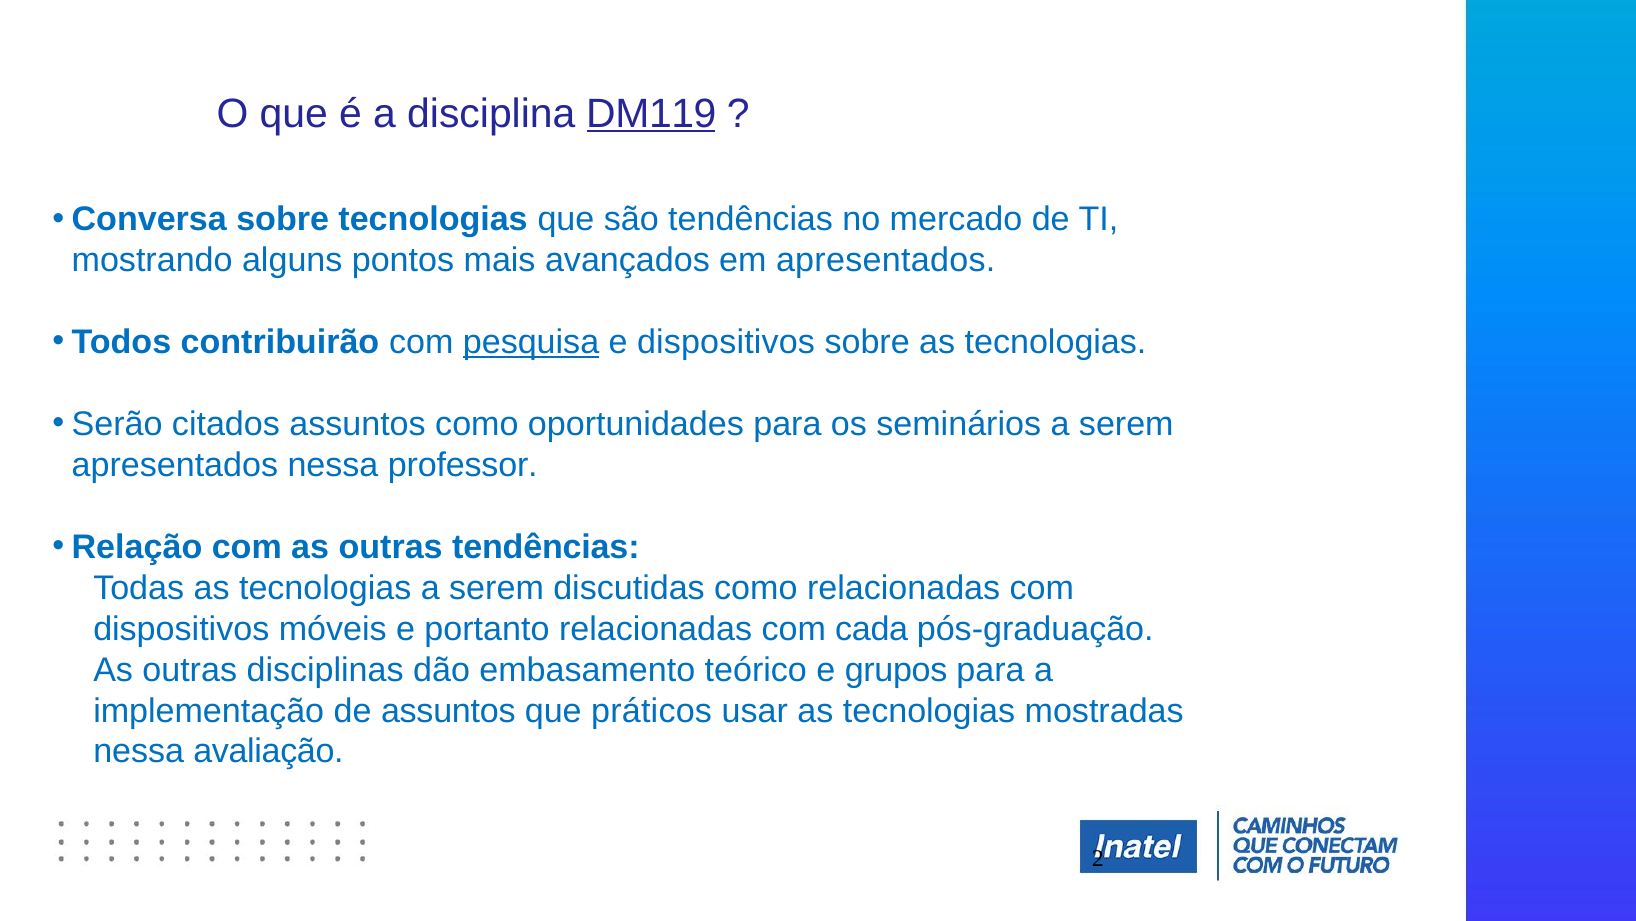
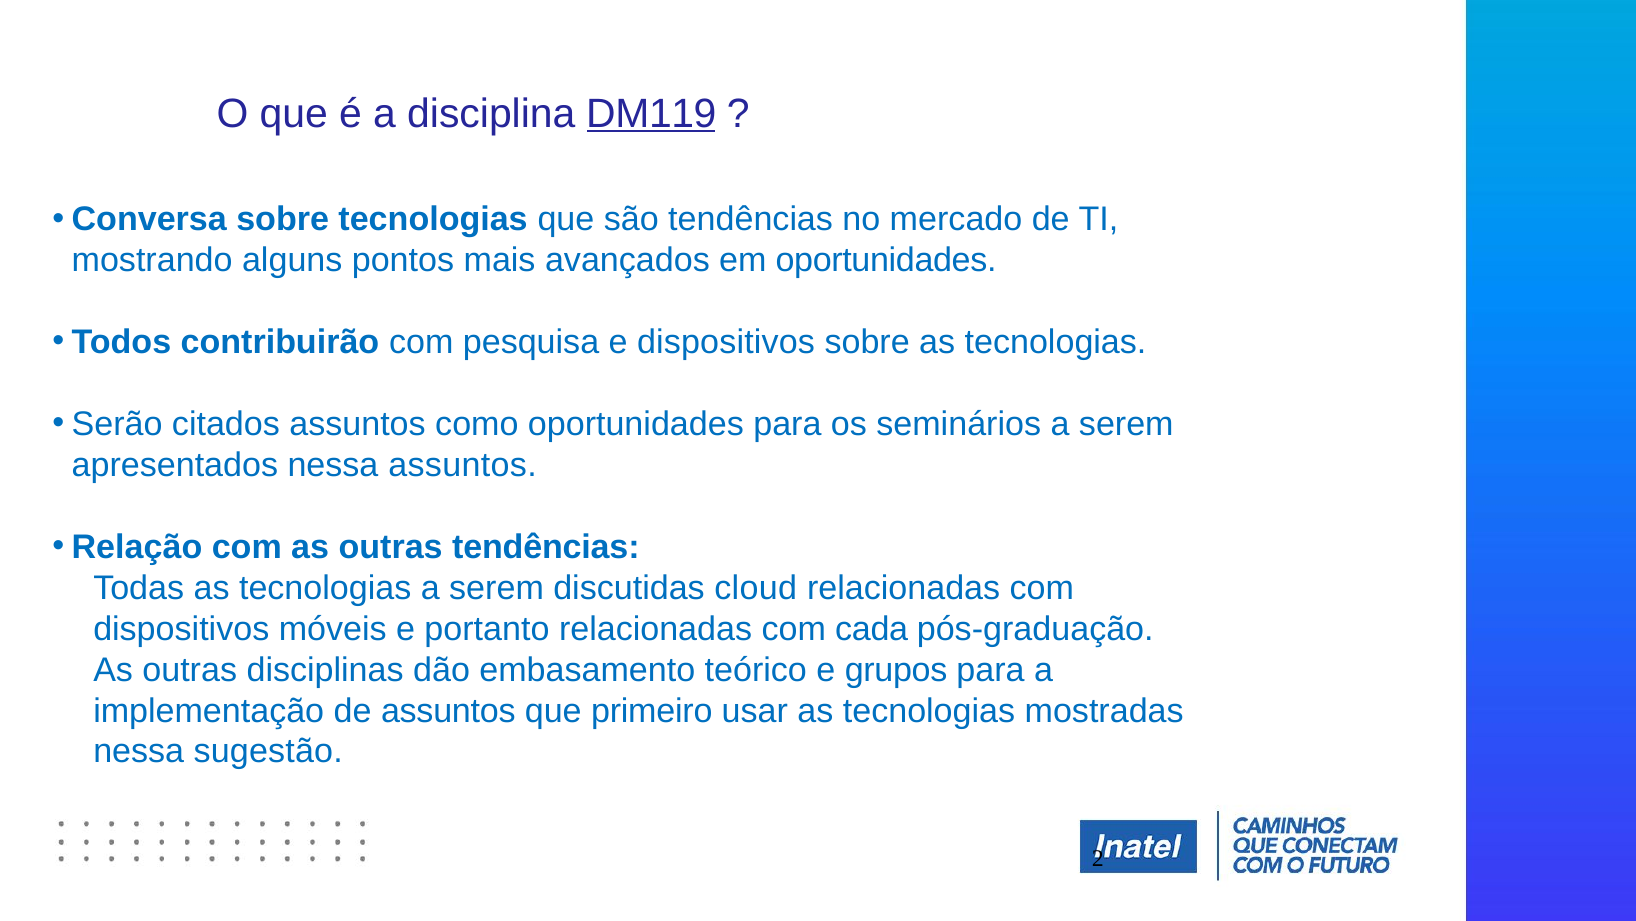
em apresentados: apresentados -> oportunidades
pesquisa underline: present -> none
nessa professor: professor -> assuntos
discutidas como: como -> cloud
práticos: práticos -> primeiro
avaliação: avaliação -> sugestão
